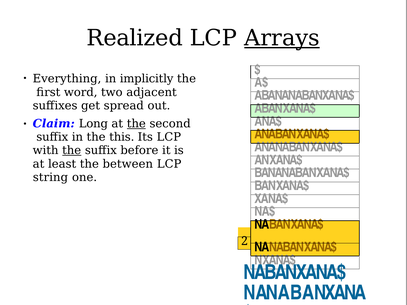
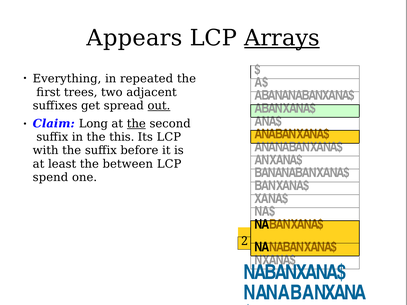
Realized: Realized -> Appears
implicitly: implicitly -> repeated
word: word -> trees
out underline: none -> present
the at (72, 151) underline: present -> none
string: string -> spend
